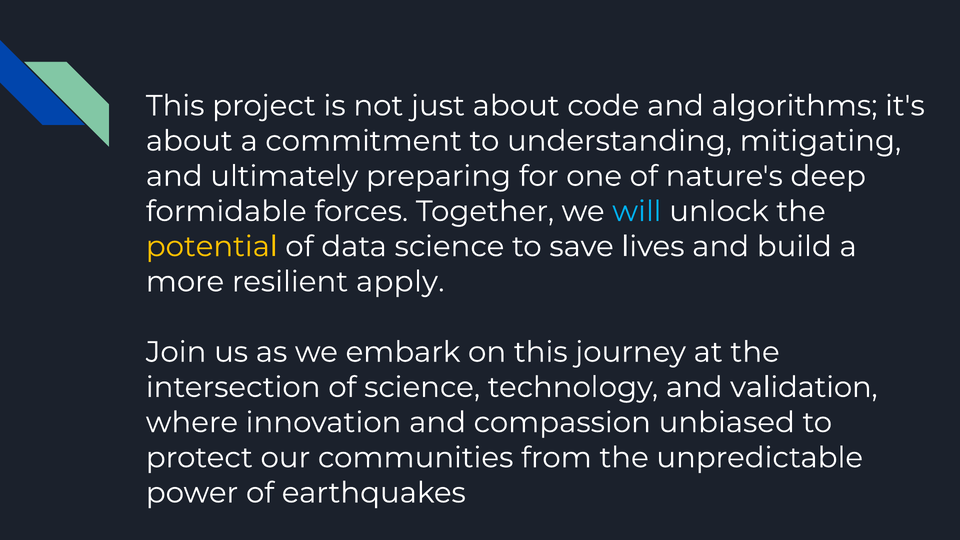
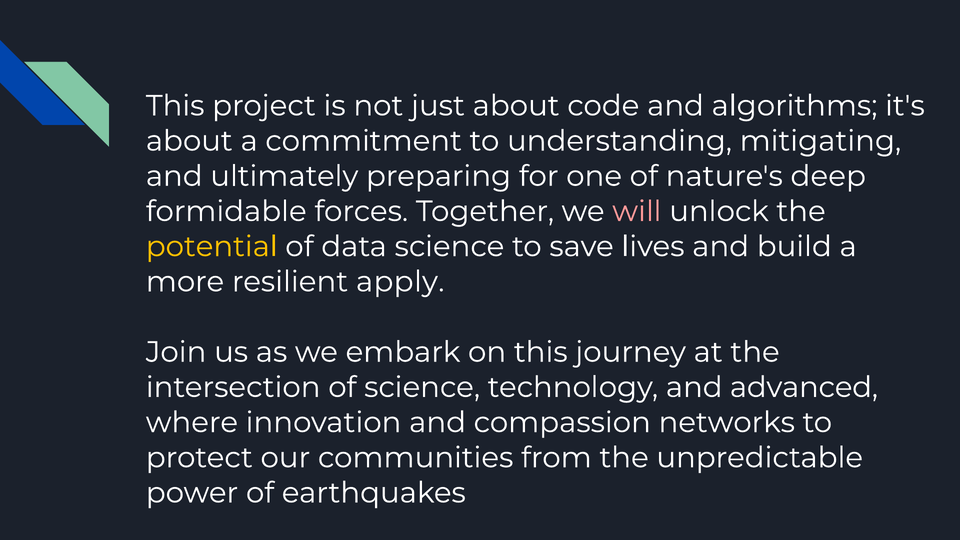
will colour: light blue -> pink
validation: validation -> advanced
unbiased: unbiased -> networks
